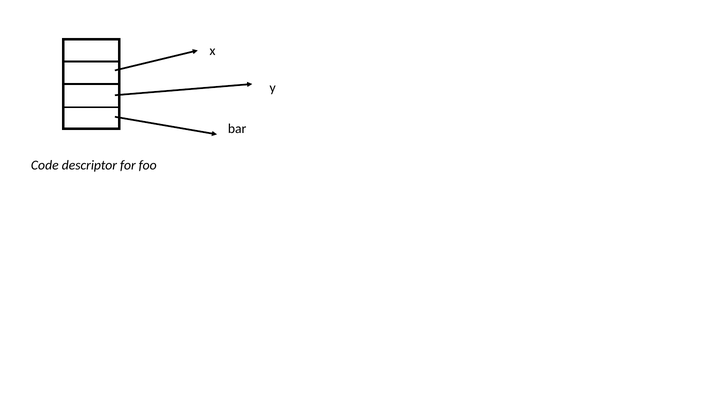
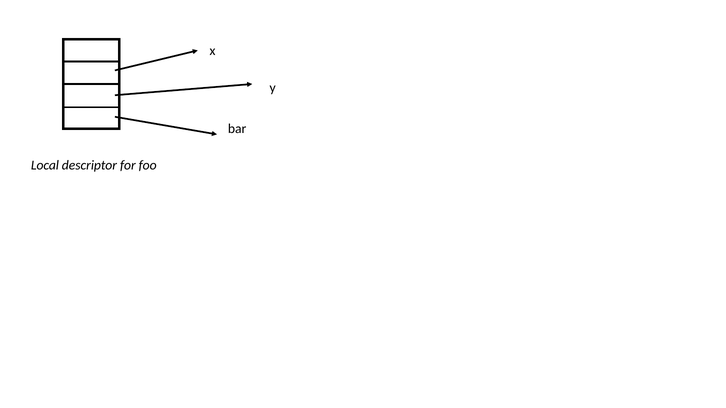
Code: Code -> Local
